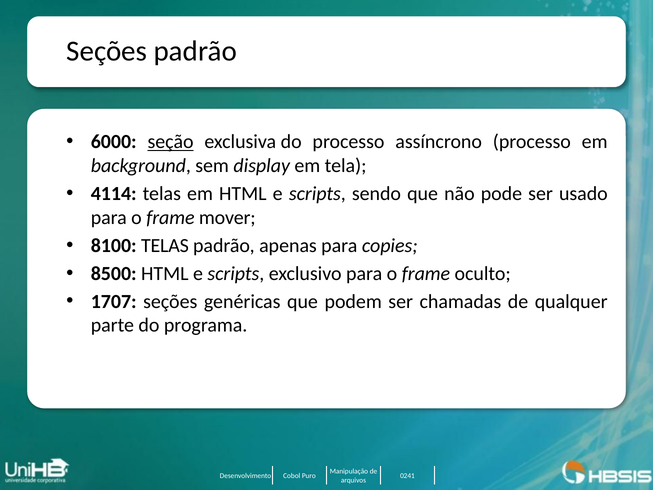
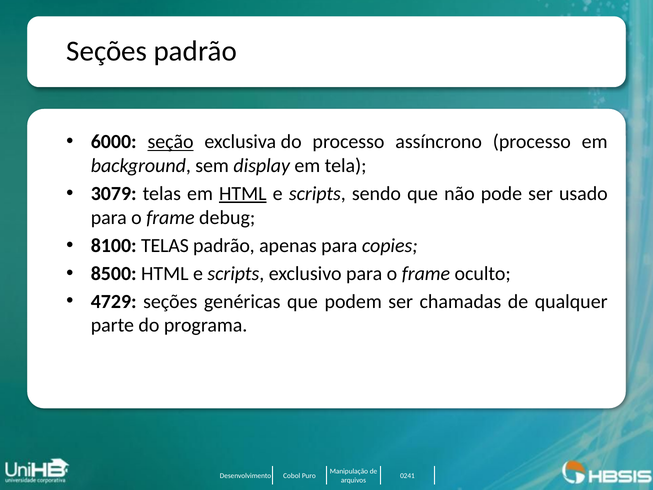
4114: 4114 -> 3079
HTML at (243, 194) underline: none -> present
mover: mover -> debug
1707: 1707 -> 4729
